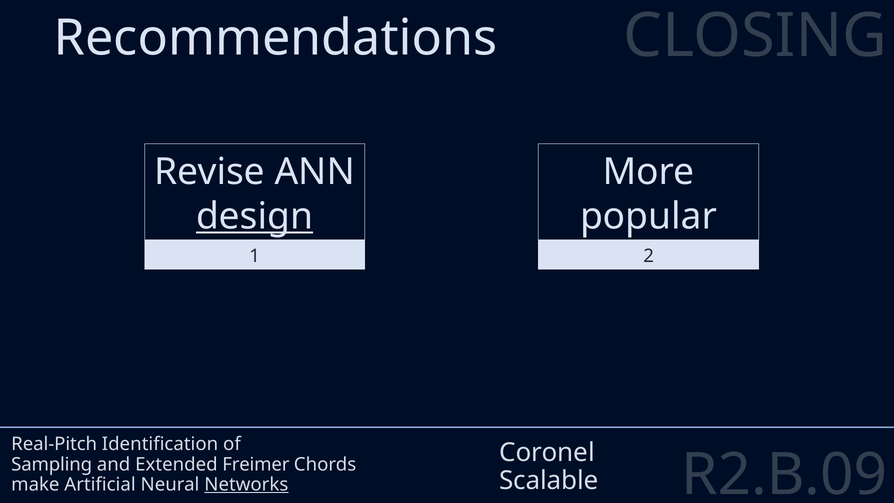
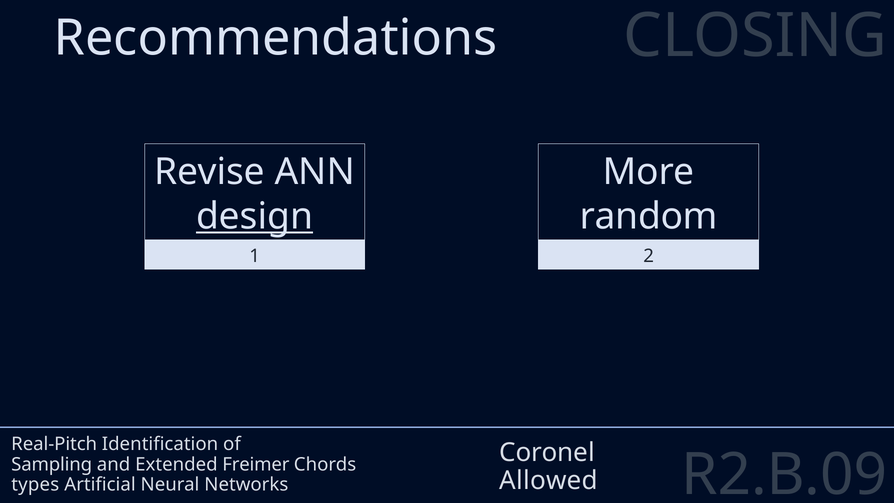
popular: popular -> random
Scalable: Scalable -> Allowed
make: make -> types
Networks underline: present -> none
